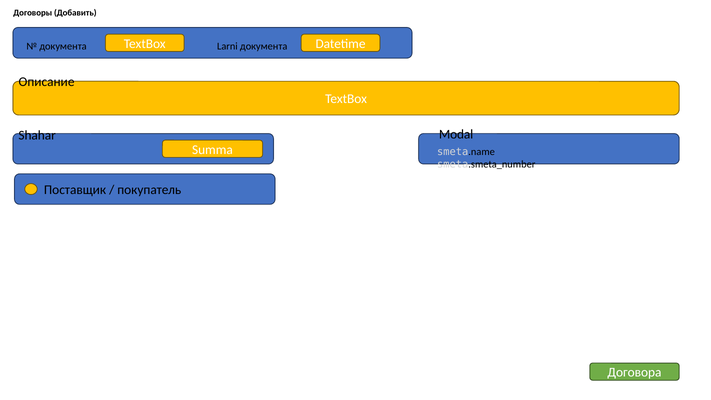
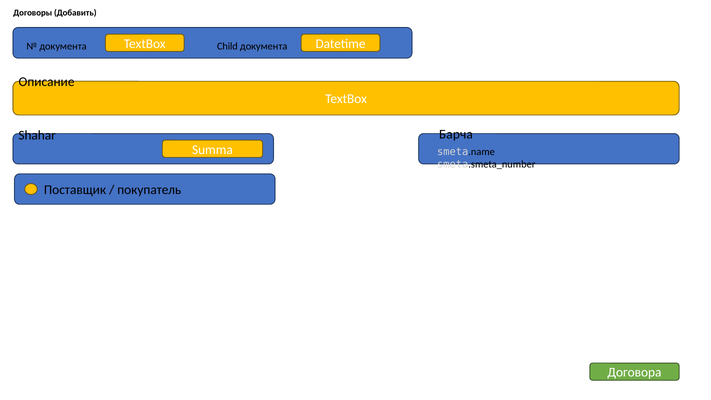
Larni: Larni -> Child
Modal: Modal -> Барча
